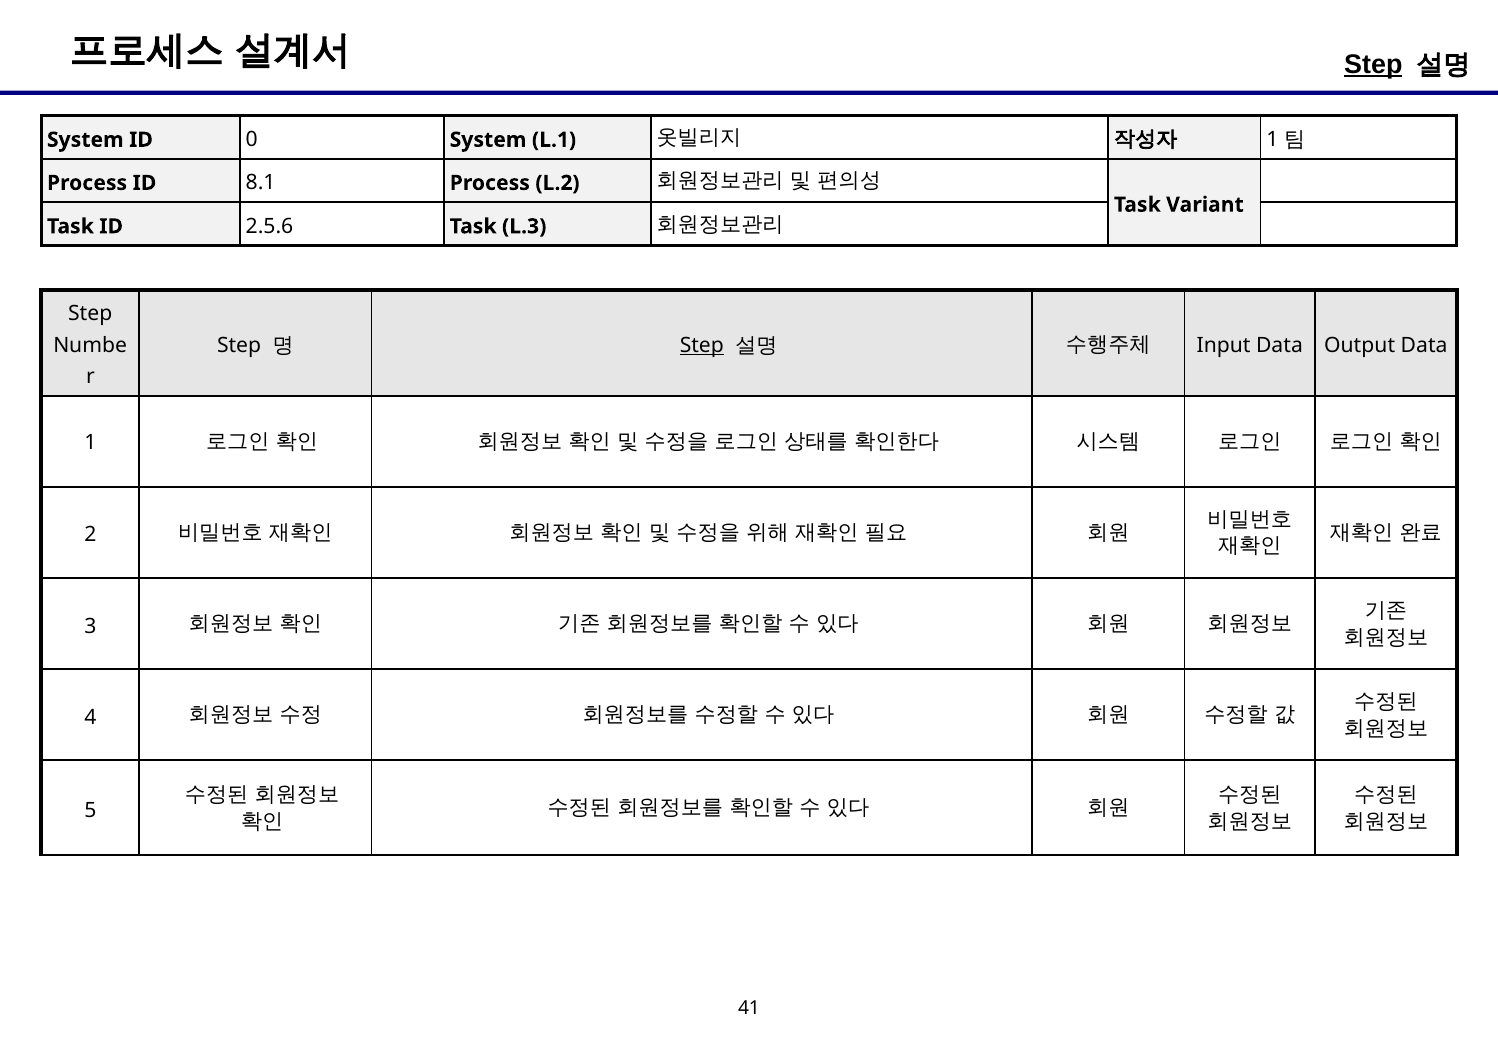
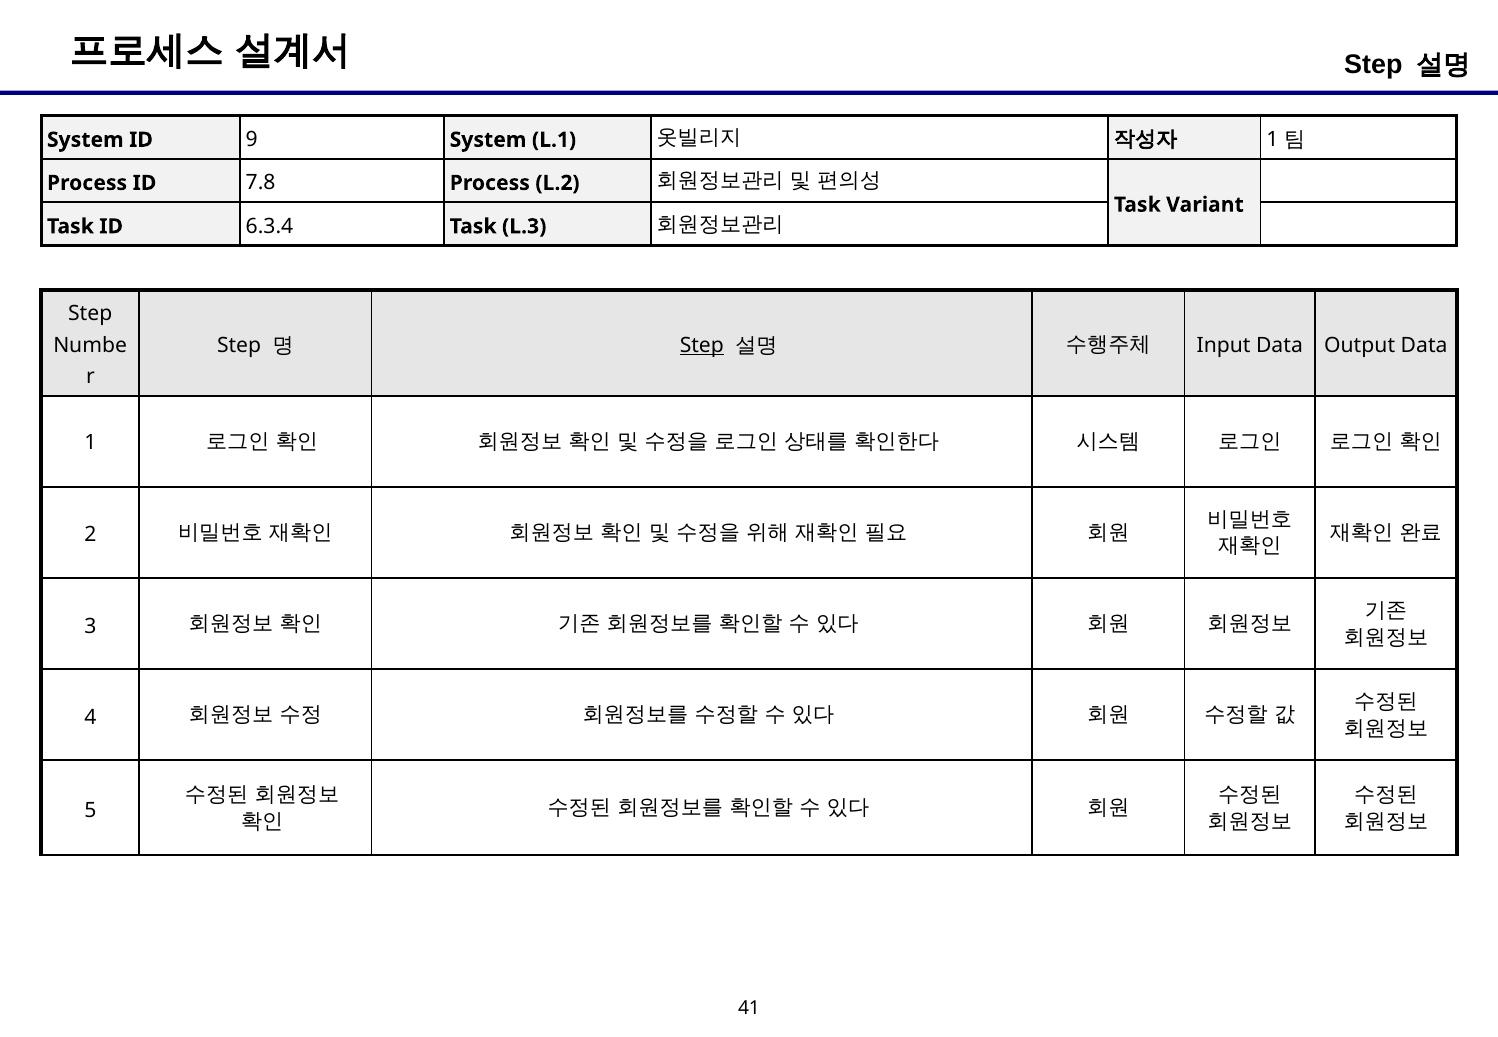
Step at (1373, 64) underline: present -> none
0: 0 -> 9
8.1: 8.1 -> 7.8
2.5.6: 2.5.6 -> 6.3.4
